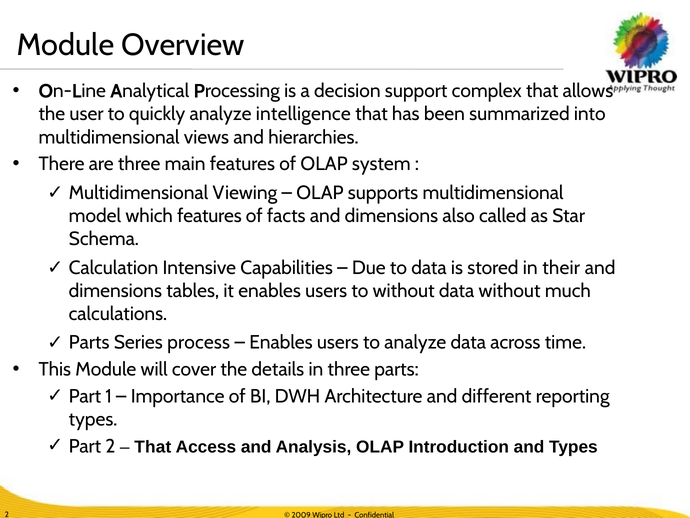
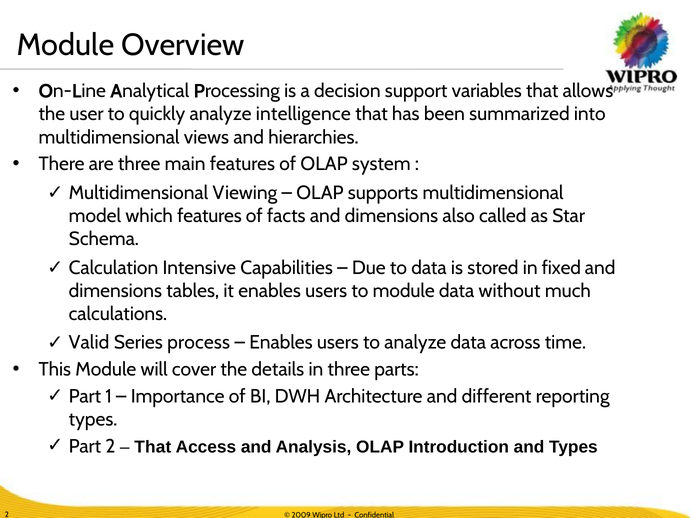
complex: complex -> variables
their: their -> fixed
to without: without -> module
Parts at (89, 342): Parts -> Valid
